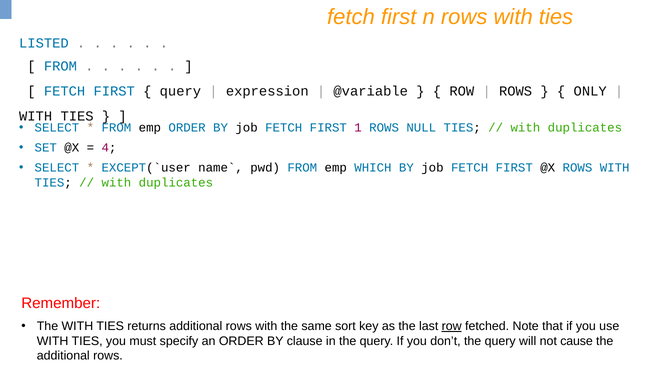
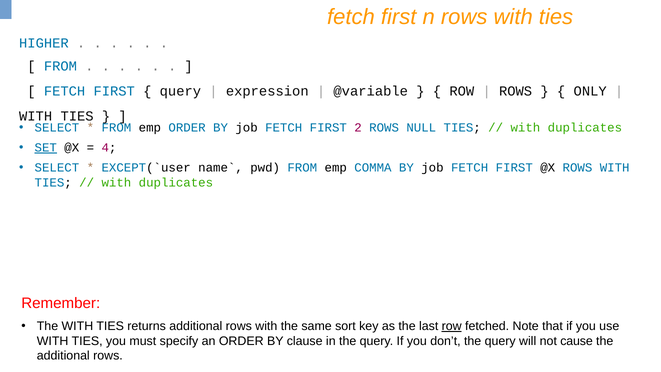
LISTED: LISTED -> HIGHER
1: 1 -> 2
SET underline: none -> present
WHICH: WHICH -> COMMA
